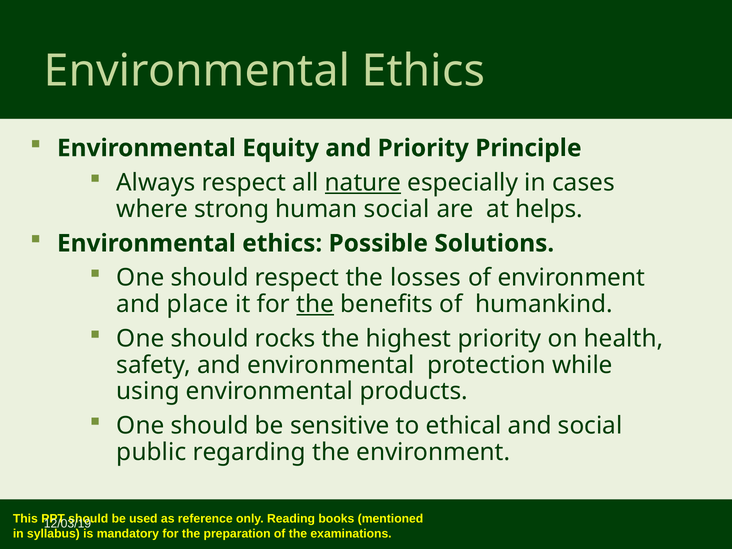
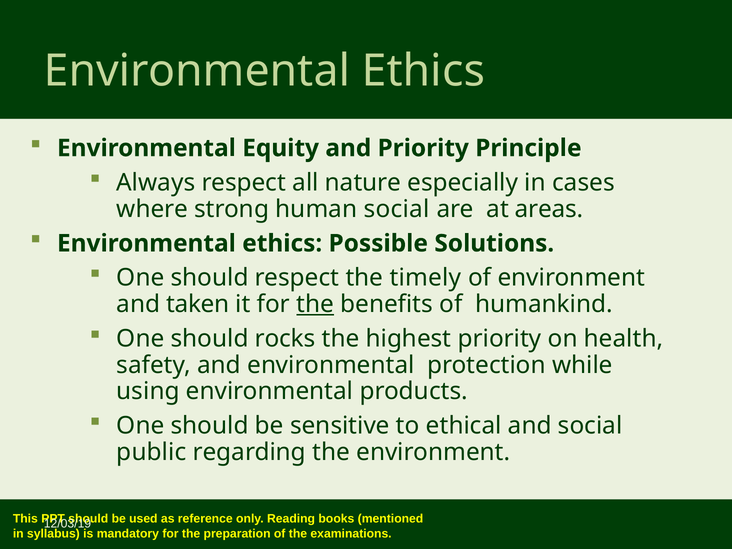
nature underline: present -> none
helps: helps -> areas
losses: losses -> timely
place: place -> taken
